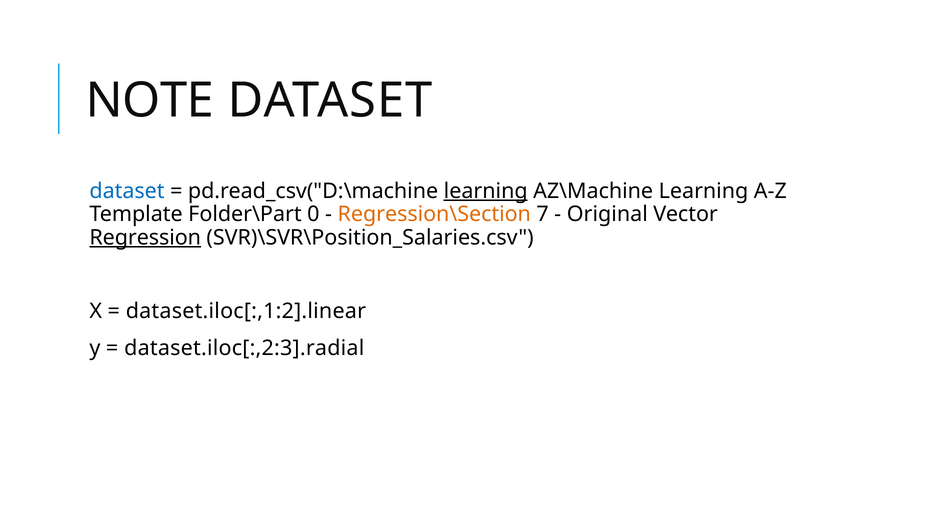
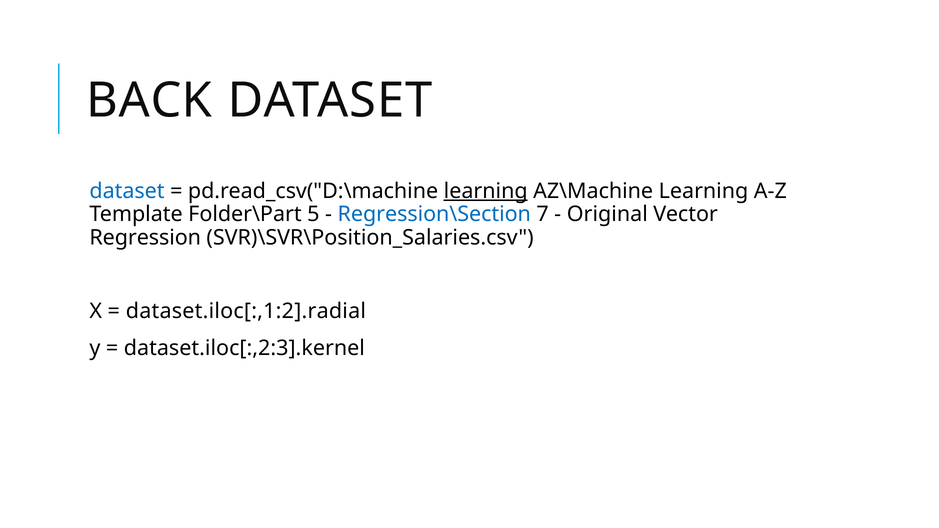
NOTE: NOTE -> BACK
0: 0 -> 5
Regression\Section colour: orange -> blue
Regression underline: present -> none
dataset.iloc[:,1:2].linear: dataset.iloc[:,1:2].linear -> dataset.iloc[:,1:2].radial
dataset.iloc[:,2:3].radial: dataset.iloc[:,2:3].radial -> dataset.iloc[:,2:3].kernel
